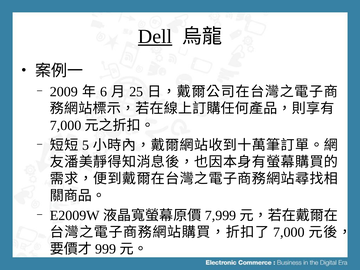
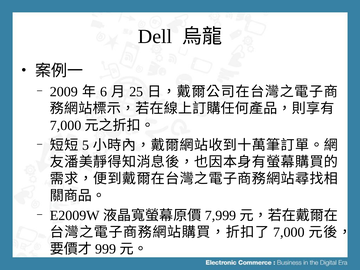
Dell underline: present -> none
